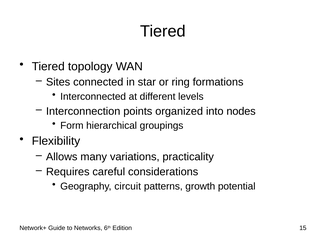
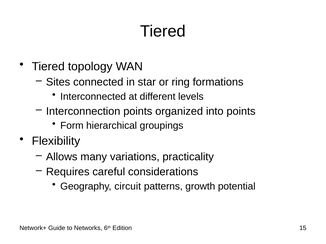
into nodes: nodes -> points
